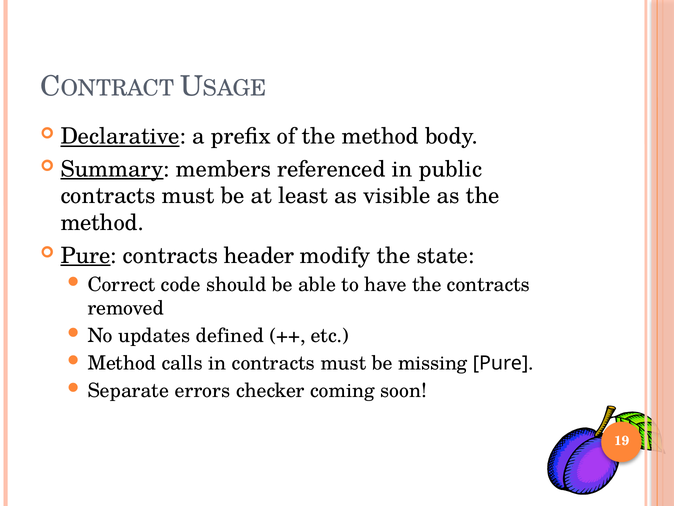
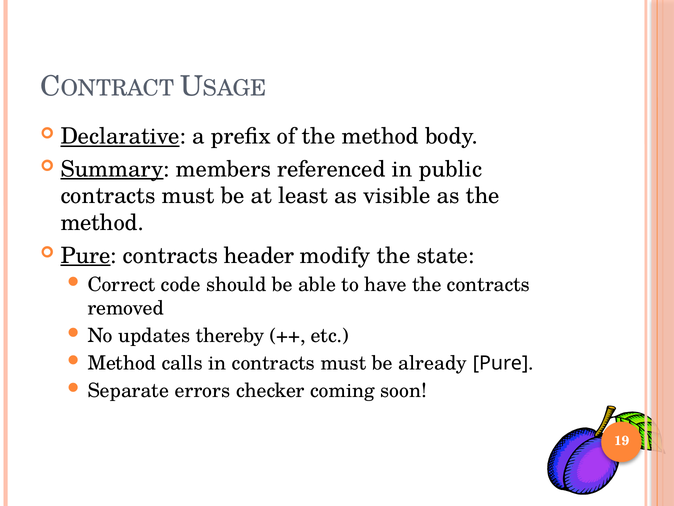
defined: defined -> thereby
missing: missing -> already
